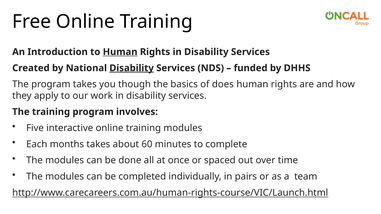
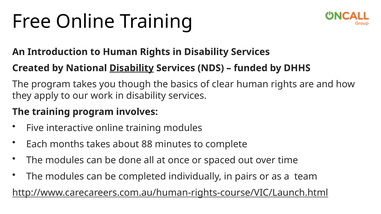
Human at (120, 52) underline: present -> none
does: does -> clear
60: 60 -> 88
